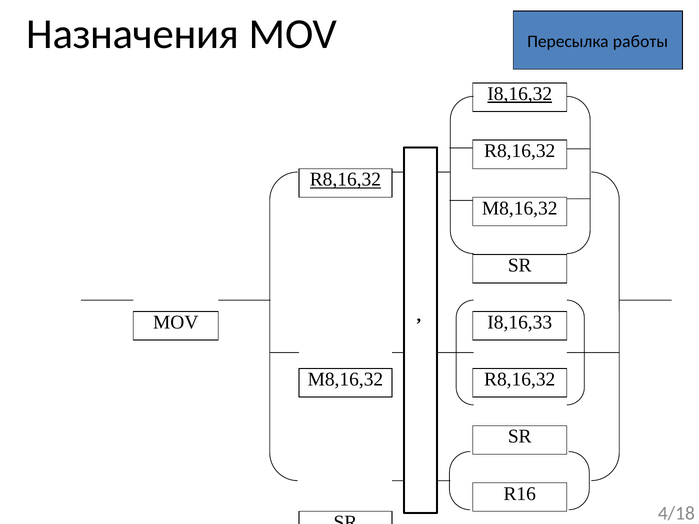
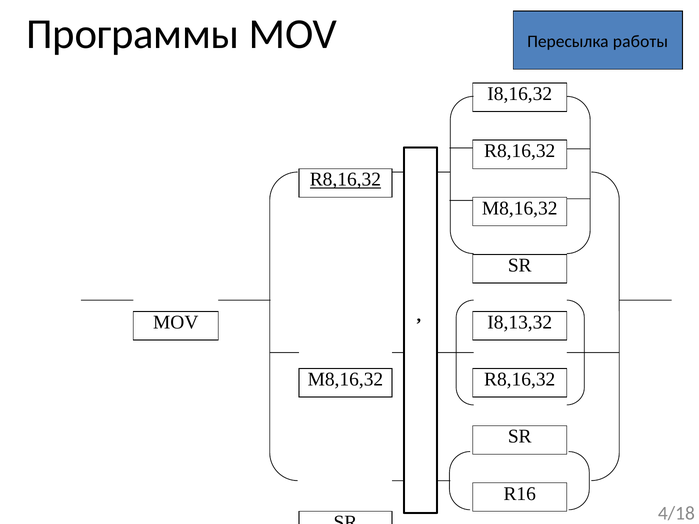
Назначения: Назначения -> Программы
I8,16,32 underline: present -> none
I8,16,33: I8,16,33 -> I8,13,32
